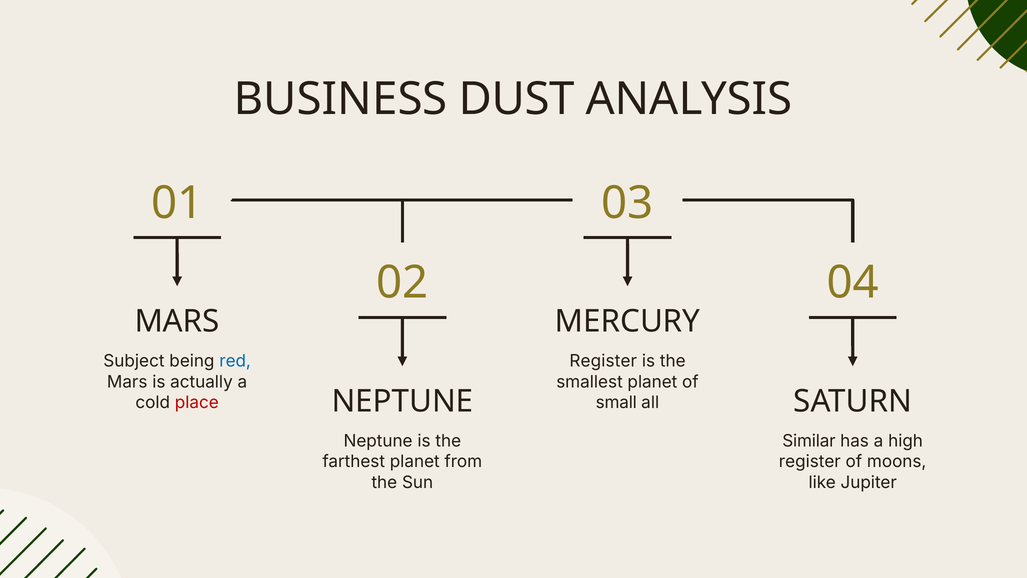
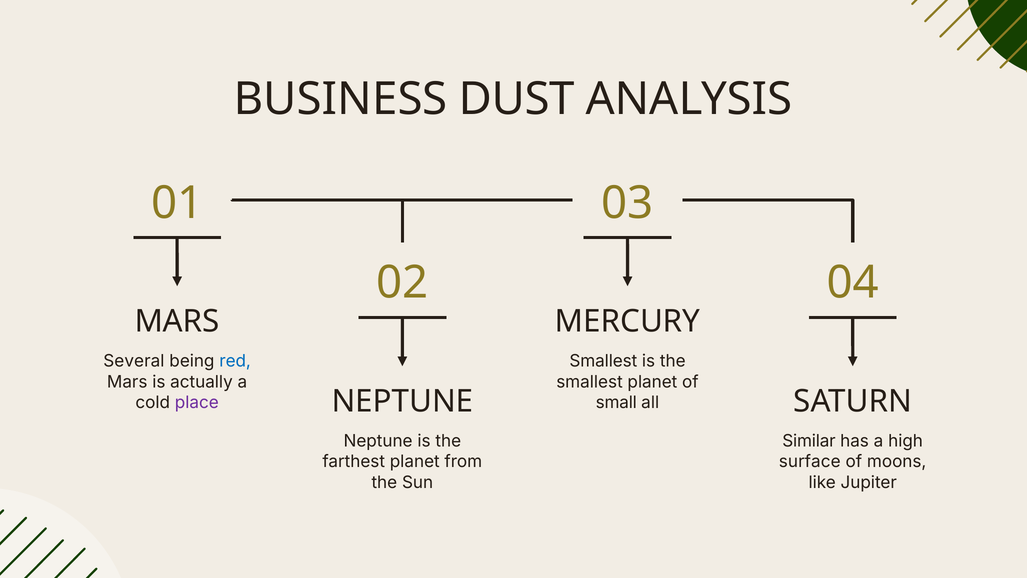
Subject: Subject -> Several
Register at (603, 361): Register -> Smallest
place colour: red -> purple
register at (810, 462): register -> surface
